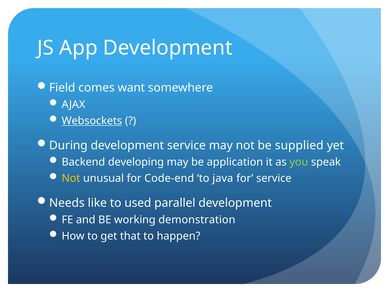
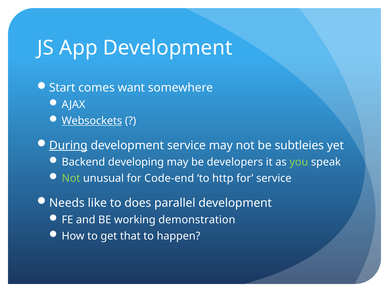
Field: Field -> Start
During underline: none -> present
supplied: supplied -> subtleies
application: application -> developers
Not at (71, 178) colour: yellow -> light green
java: java -> http
used: used -> does
